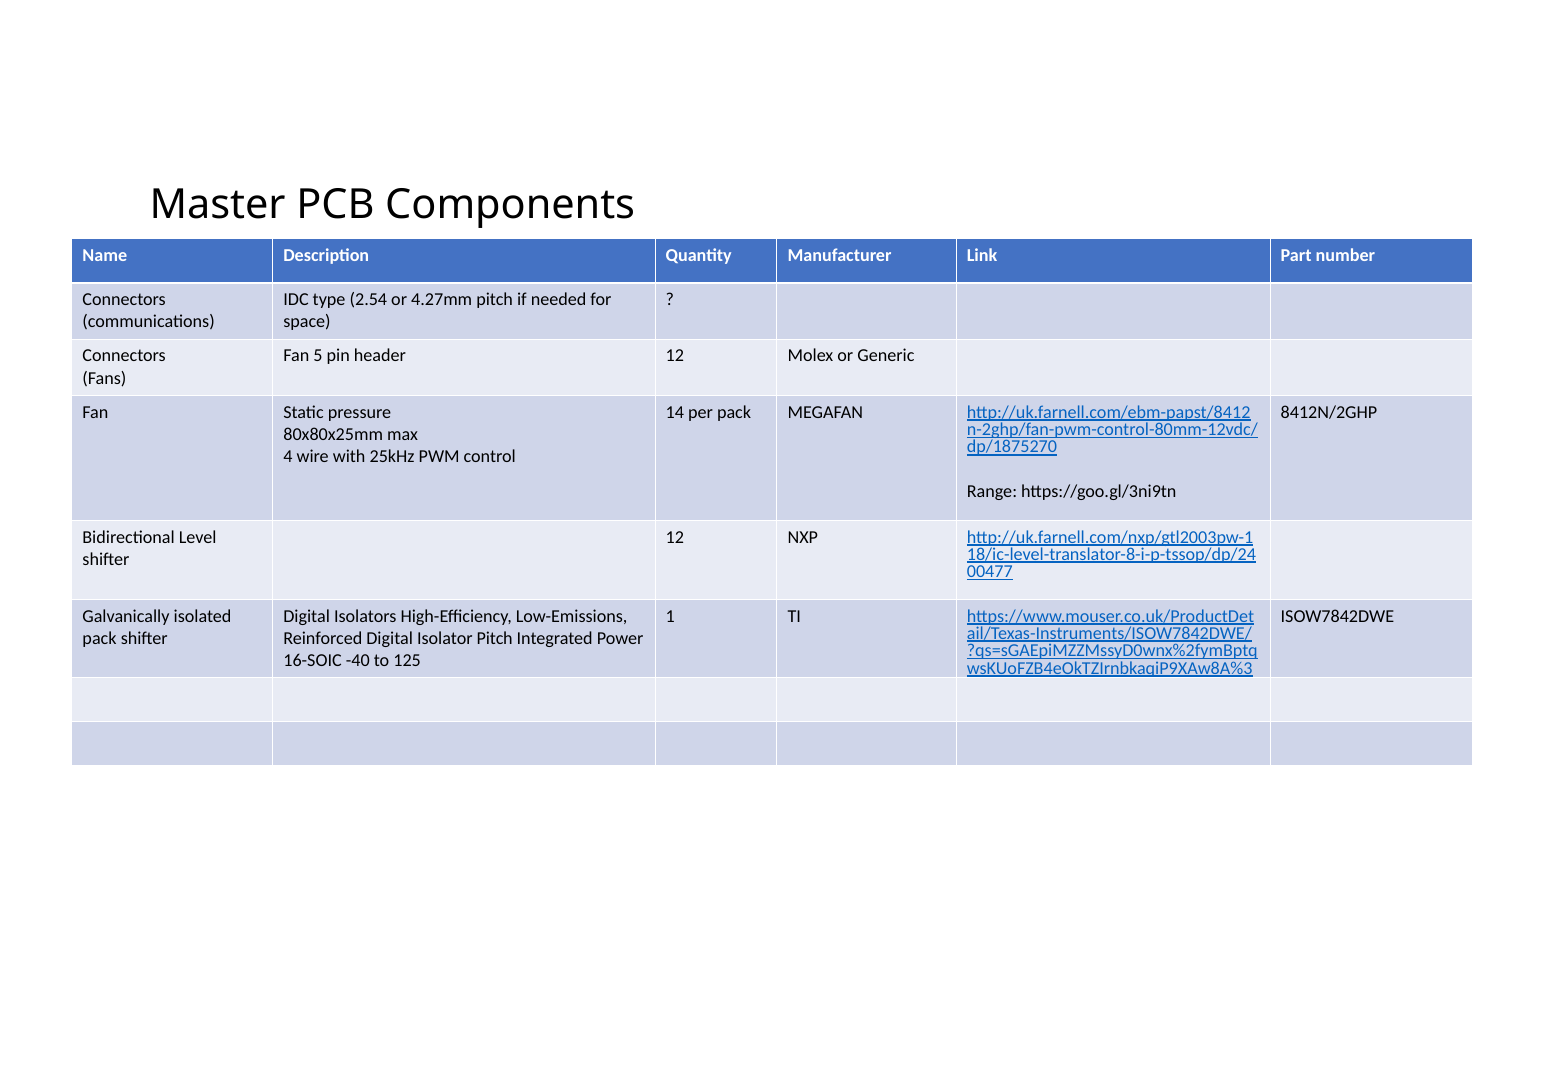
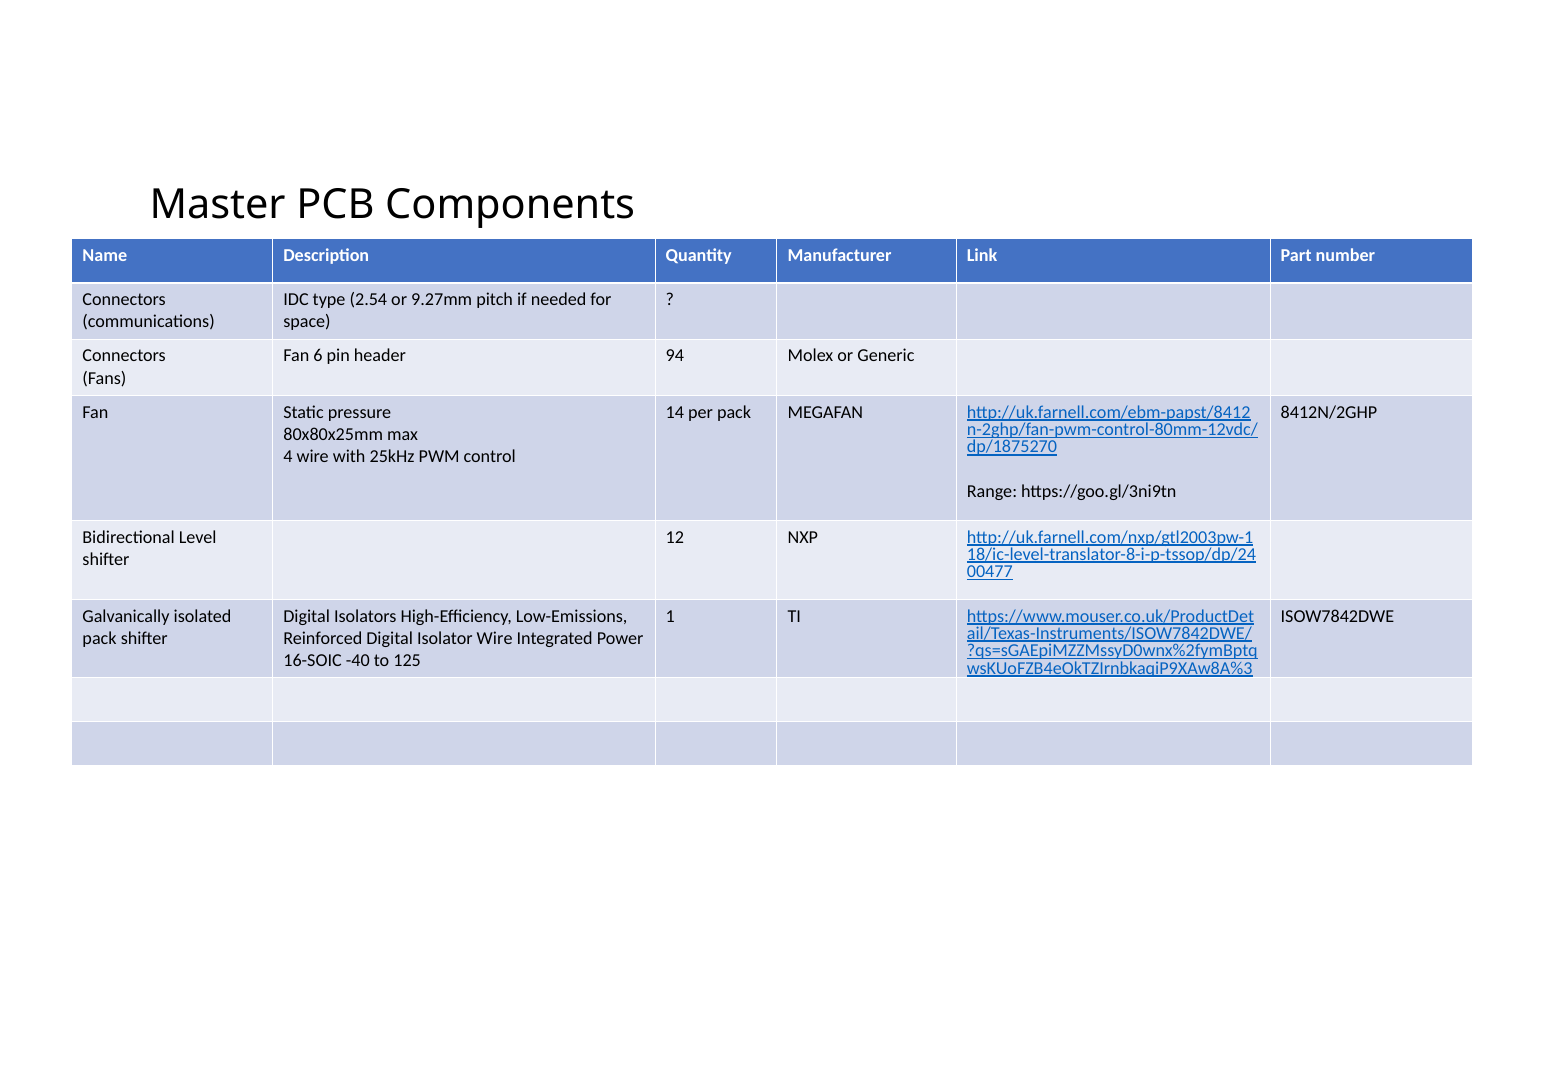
4.27mm: 4.27mm -> 9.27mm
5: 5 -> 6
header 12: 12 -> 94
Isolator Pitch: Pitch -> Wire
